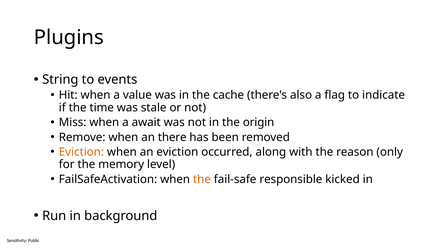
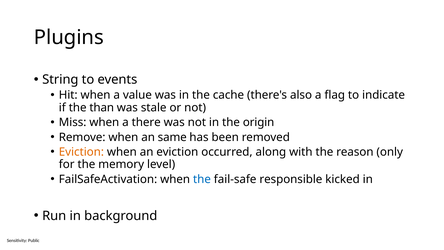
time: time -> than
await: await -> there
there: there -> same
the at (202, 179) colour: orange -> blue
